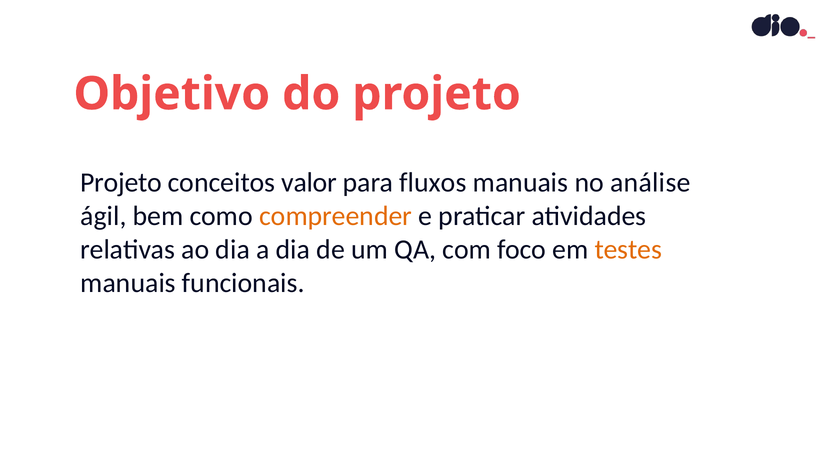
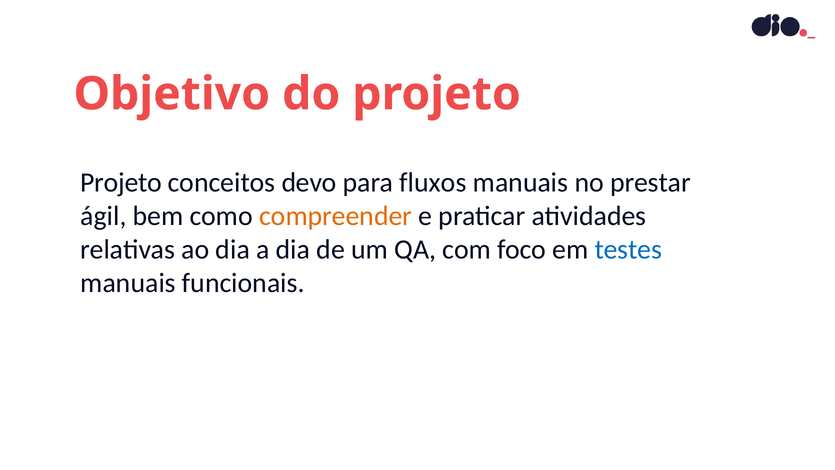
valor: valor -> devo
análise: análise -> prestar
testes colour: orange -> blue
